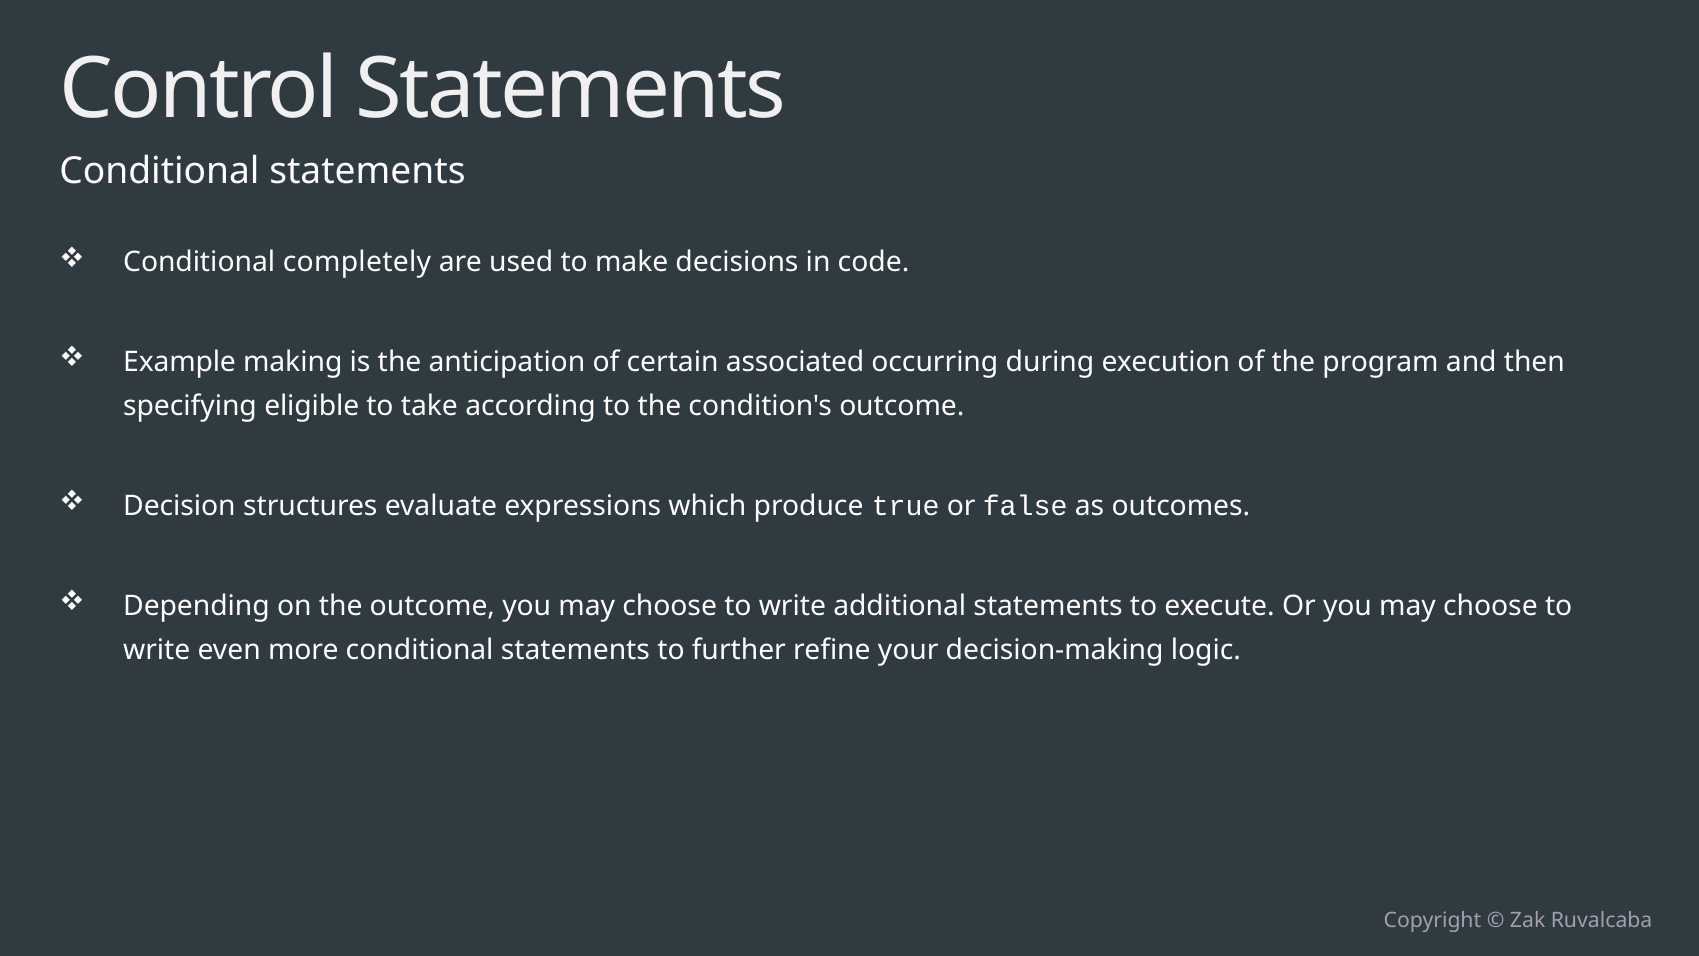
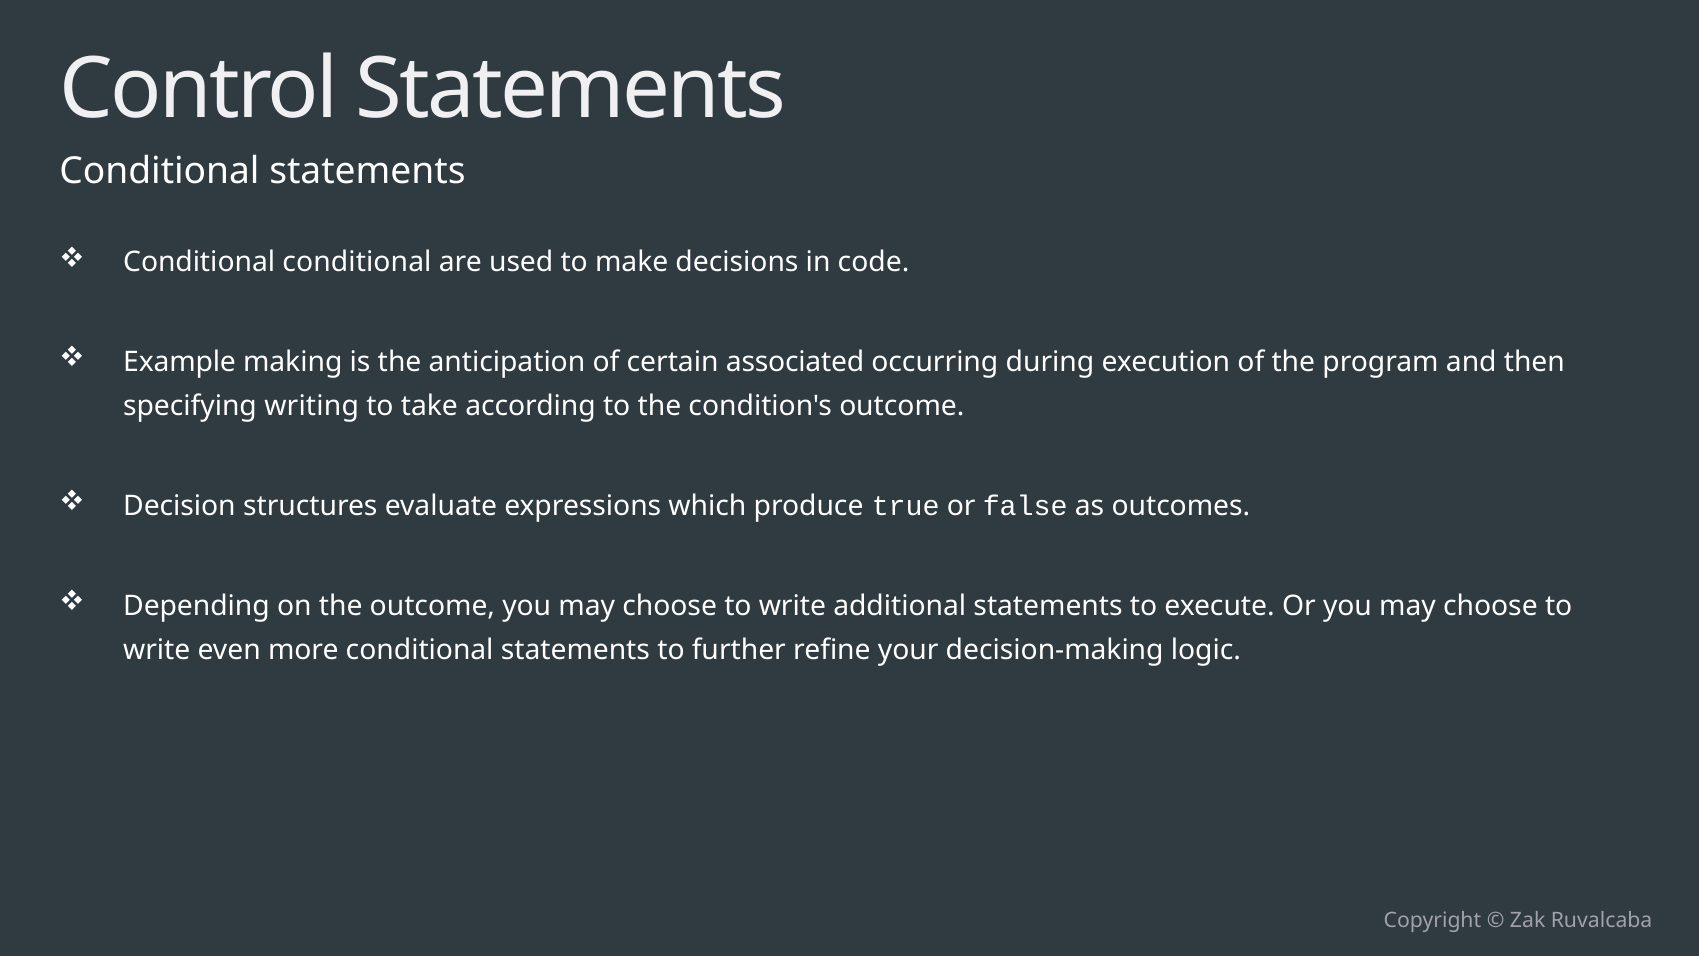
Conditional completely: completely -> conditional
eligible: eligible -> writing
